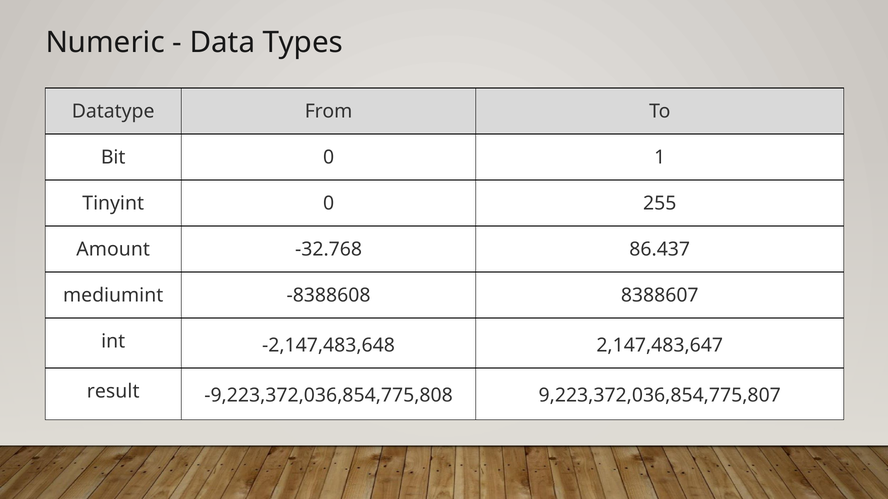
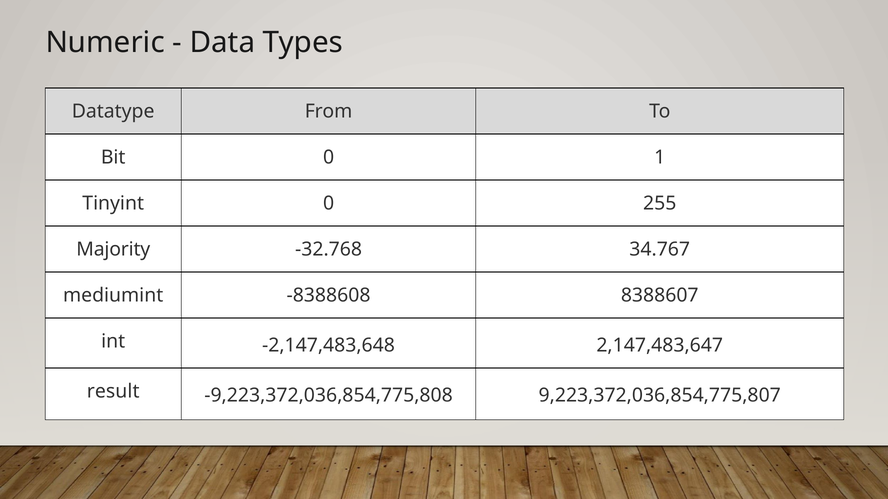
Amount: Amount -> Majority
86.437: 86.437 -> 34.767
